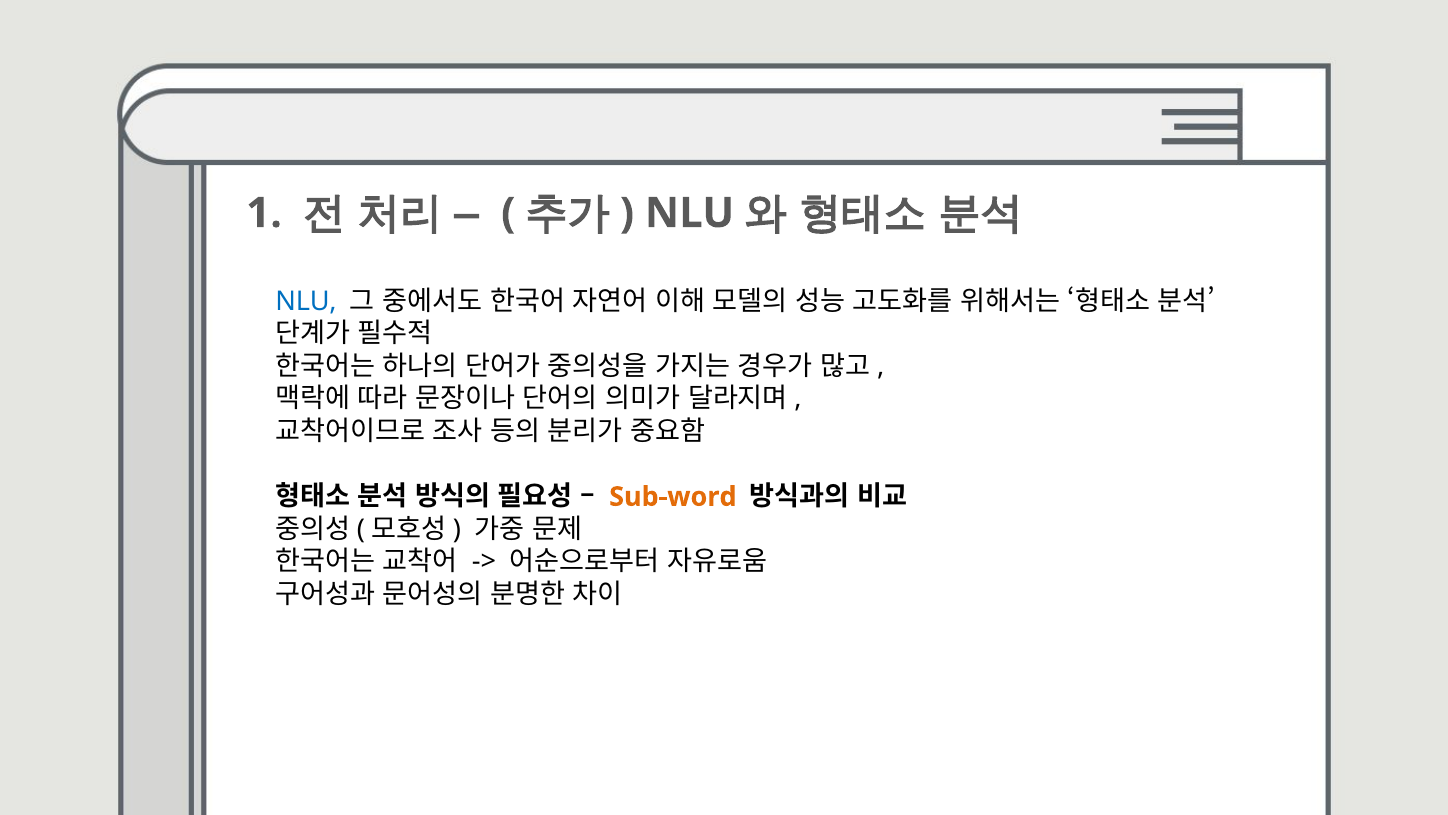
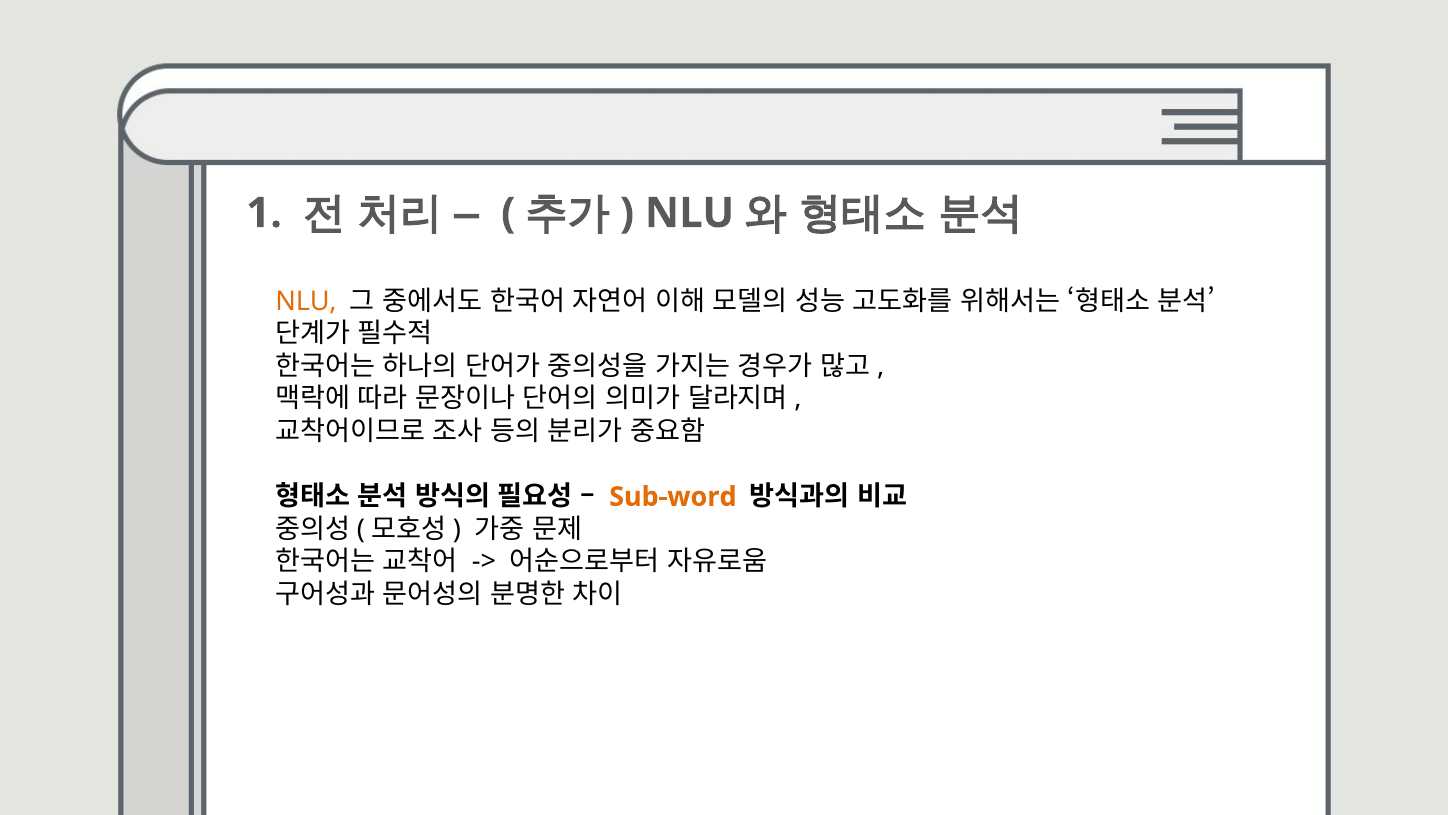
NLU at (306, 301) colour: blue -> orange
